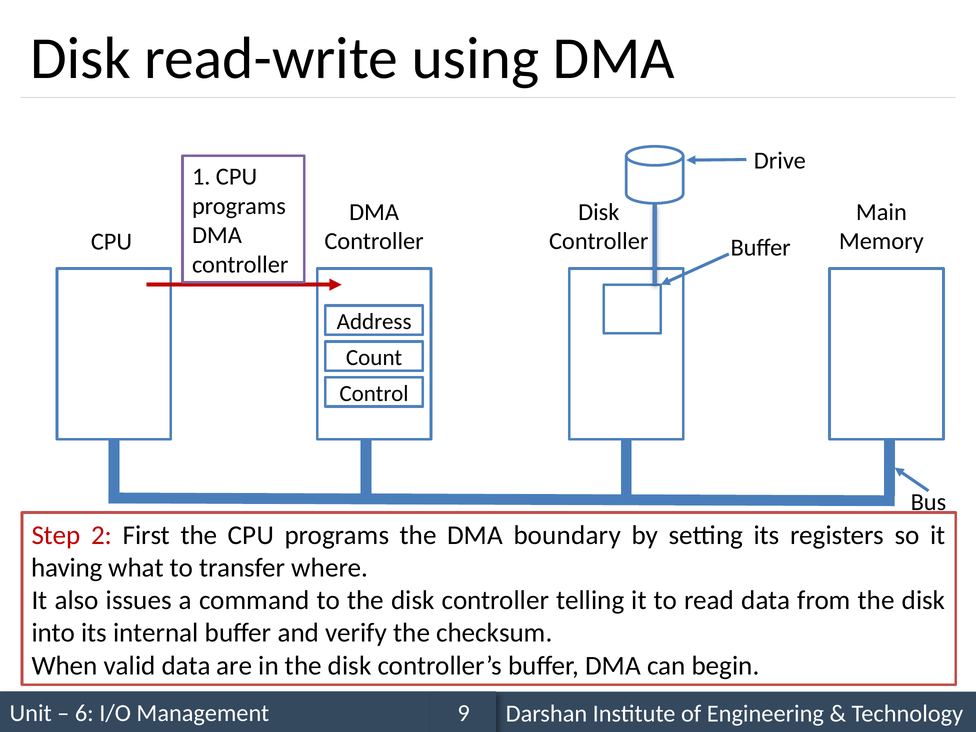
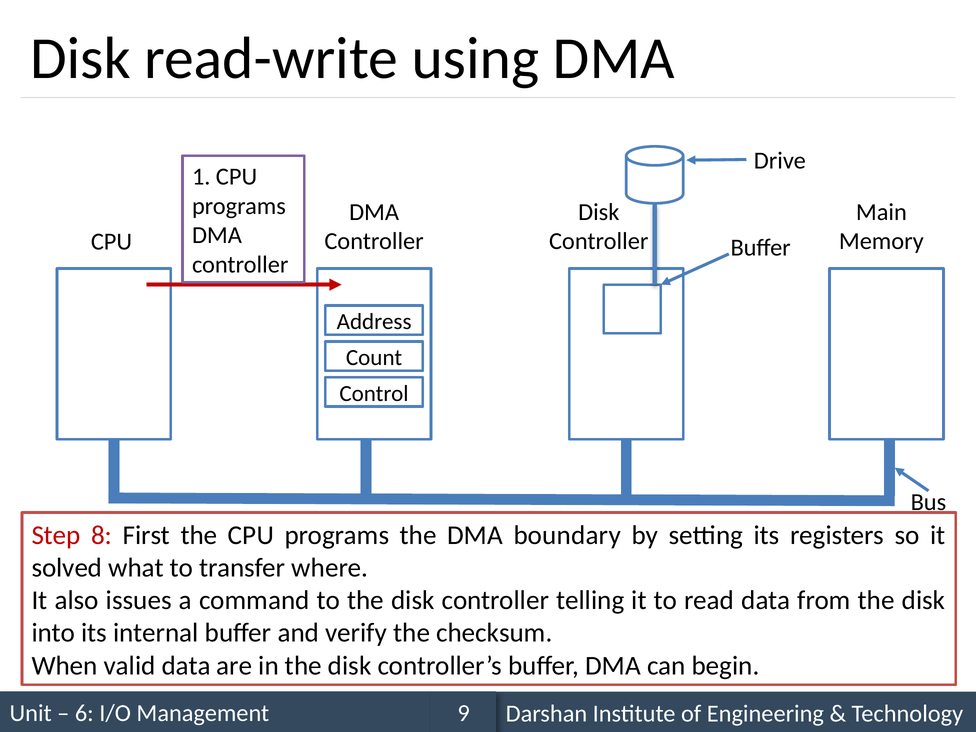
2: 2 -> 8
having: having -> solved
